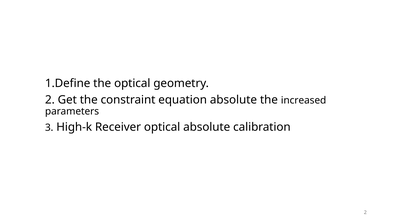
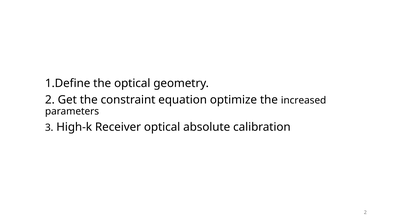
equation absolute: absolute -> optimize
